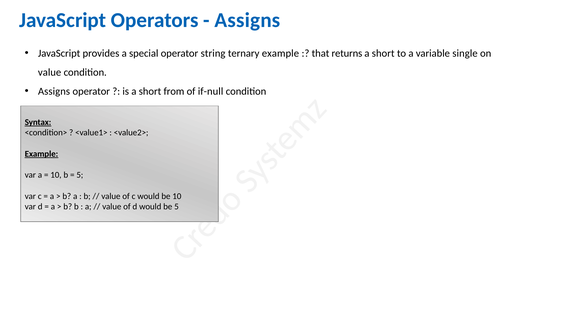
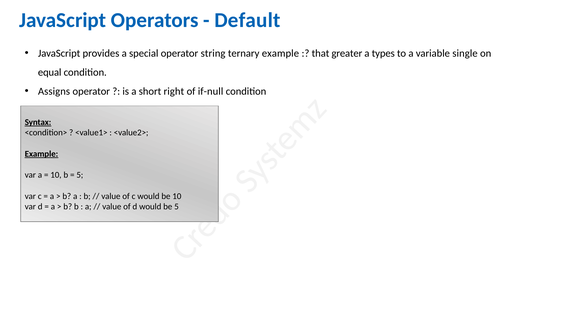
Assigns at (247, 20): Assigns -> Default
returns: returns -> greater
short at (383, 53): short -> types
value at (50, 72): value -> equal
from: from -> right
